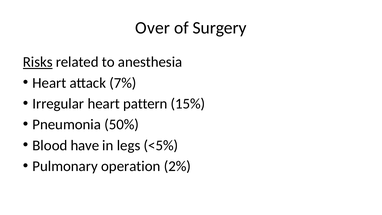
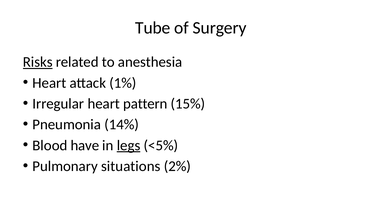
Over: Over -> Tube
7%: 7% -> 1%
50%: 50% -> 14%
legs underline: none -> present
operation: operation -> situations
